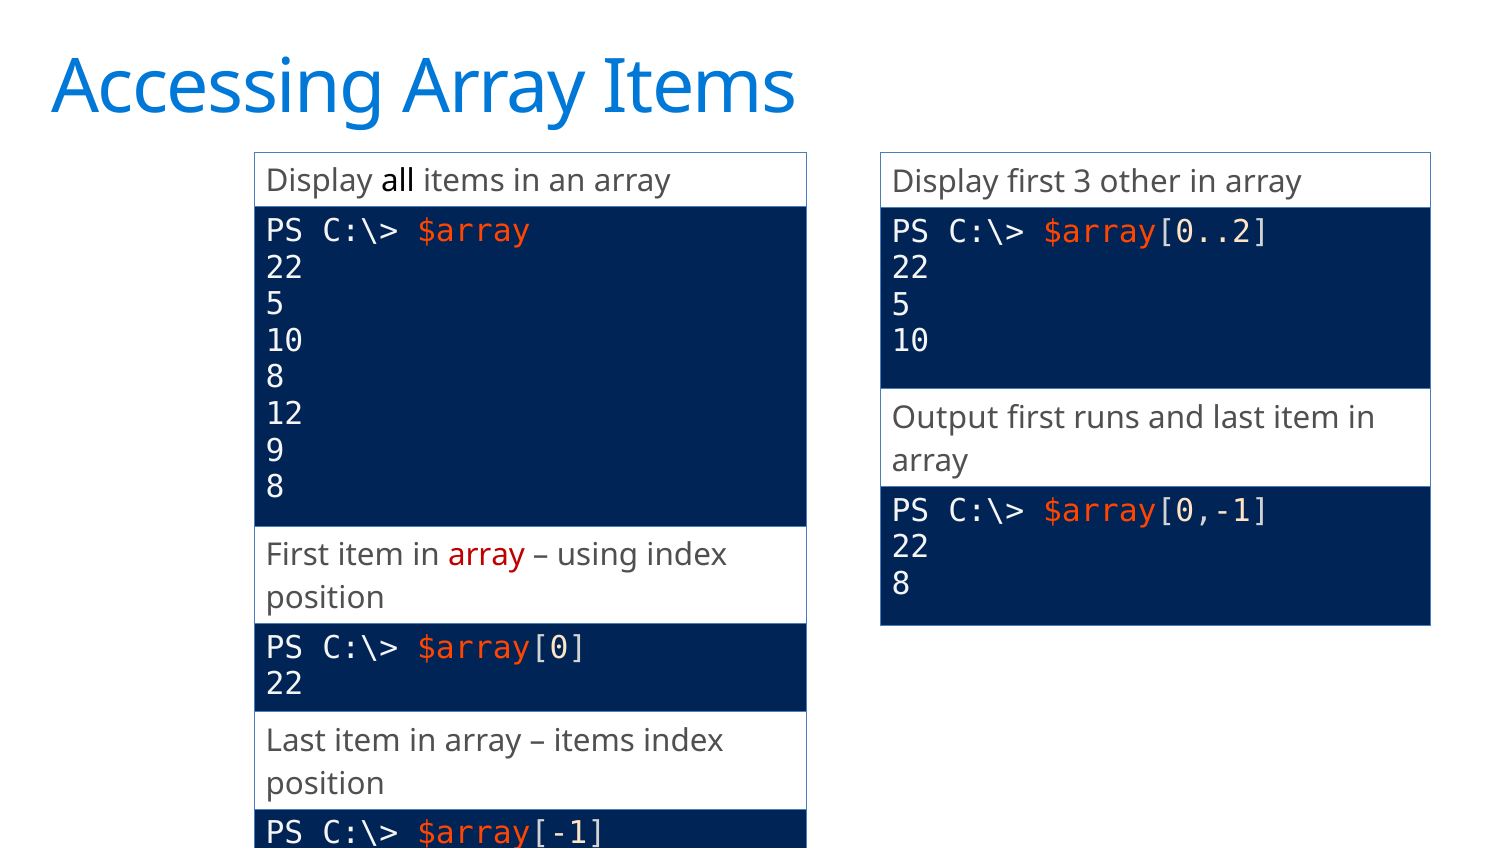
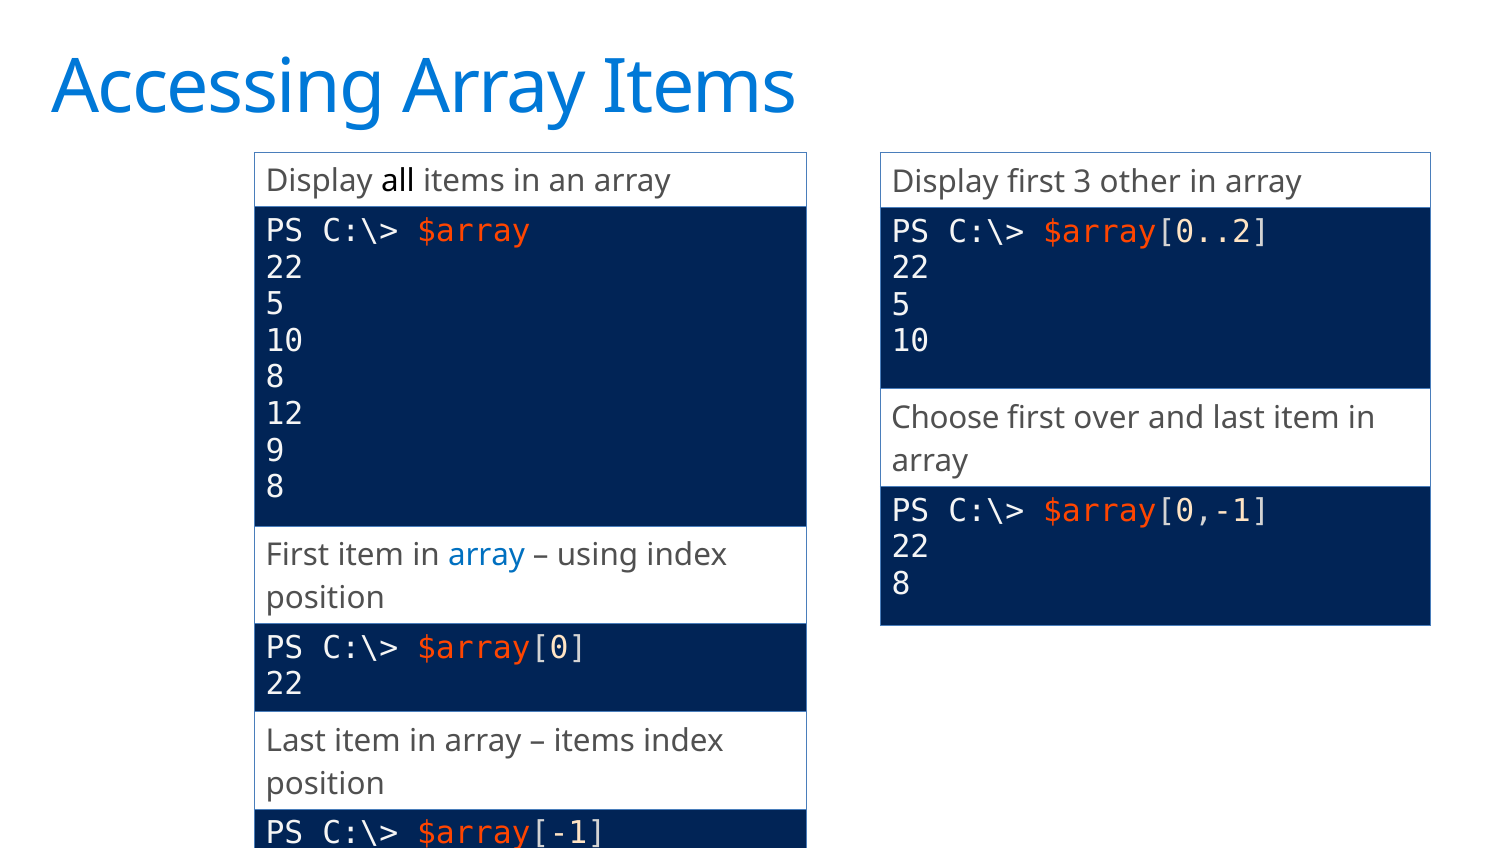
Output: Output -> Choose
runs: runs -> over
array at (487, 555) colour: red -> blue
